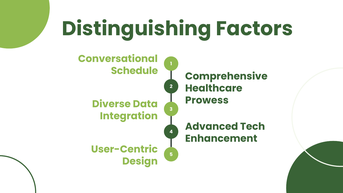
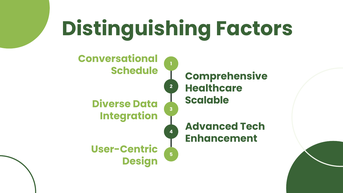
Prowess: Prowess -> Scalable
